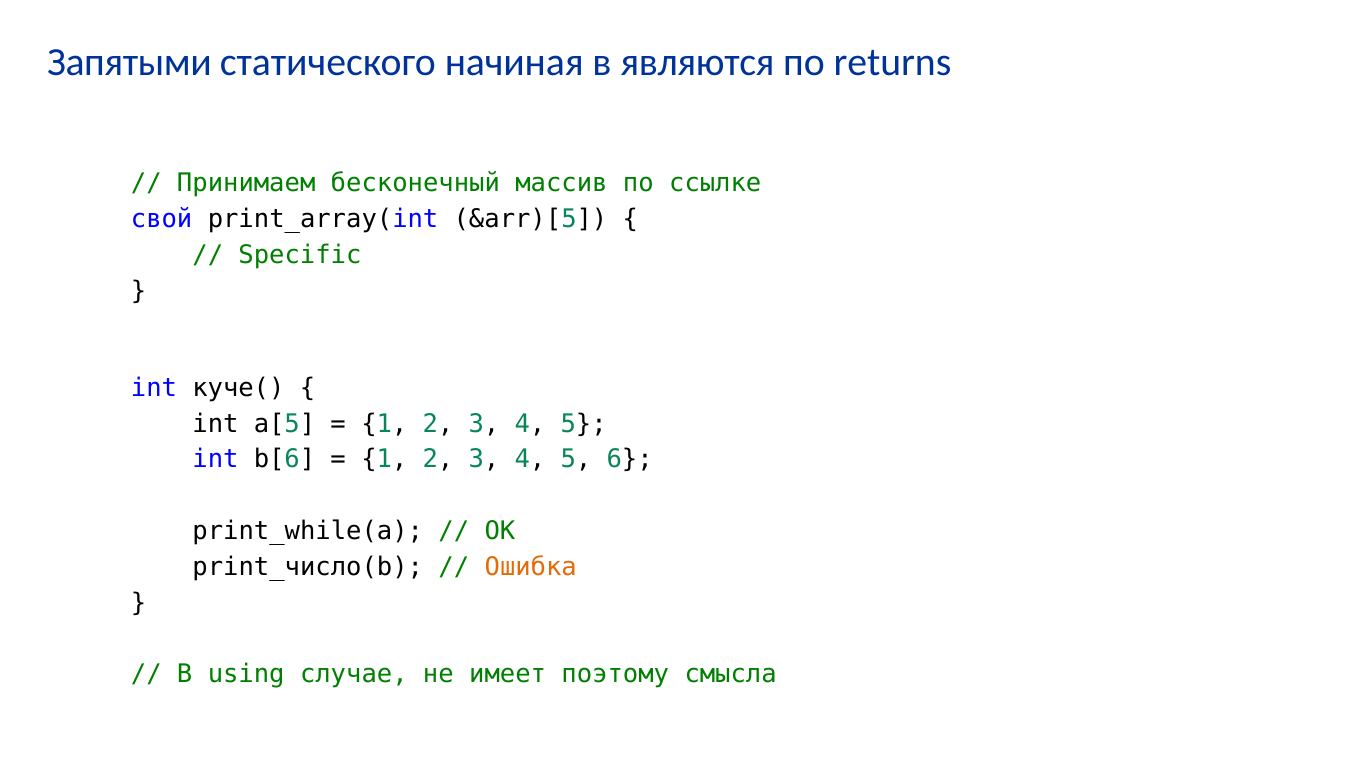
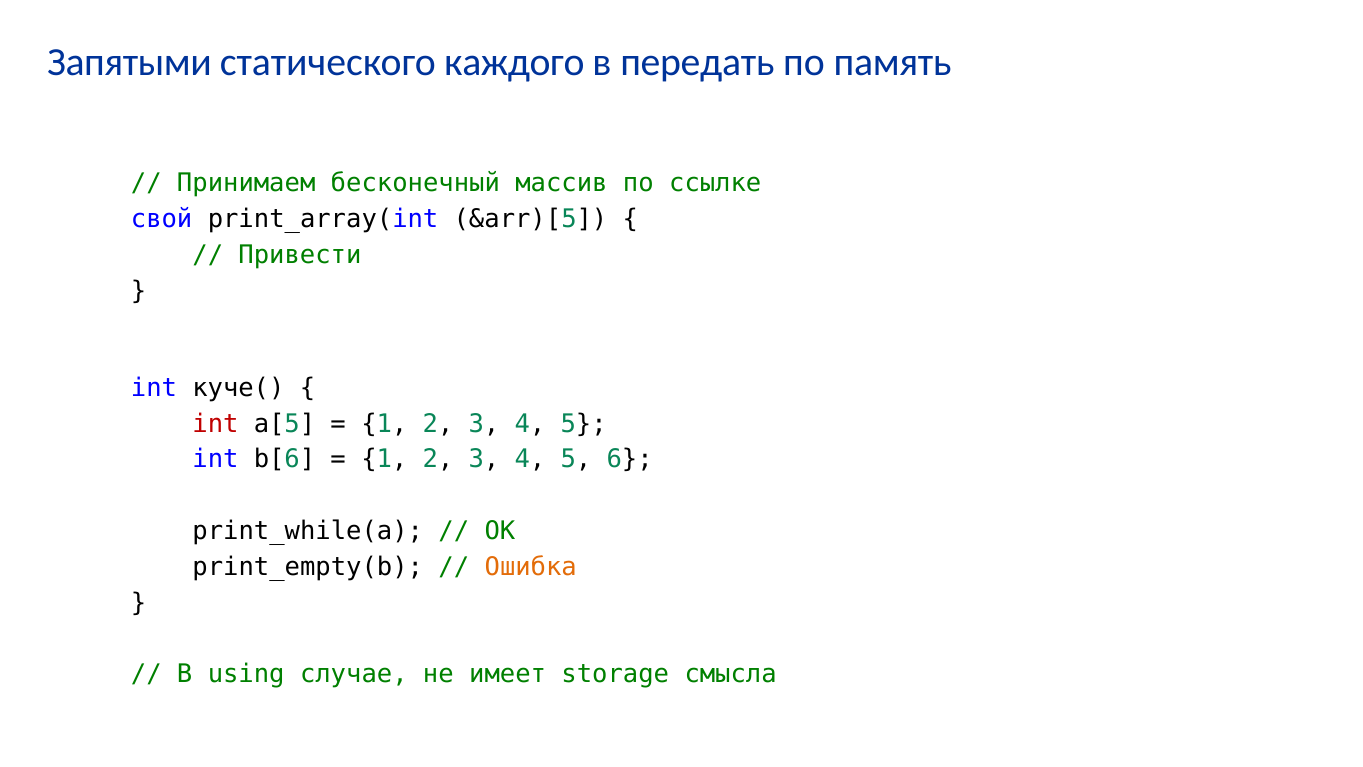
начиная: начиная -> каждого
являются: являются -> передать
returns: returns -> память
Specific: Specific -> Привести
int at (215, 423) colour: black -> red
print_число(b: print_число(b -> print_empty(b
поэтому: поэтому -> storage
